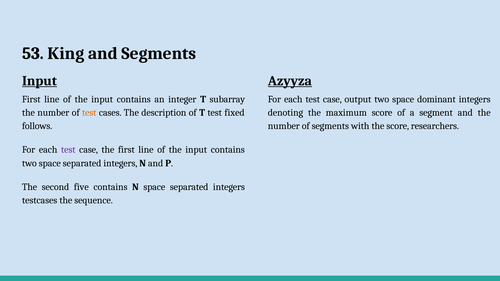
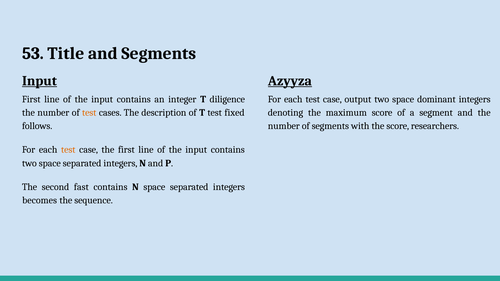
King: King -> Title
subarray: subarray -> diligence
test at (68, 150) colour: purple -> orange
five: five -> fast
testcases: testcases -> becomes
